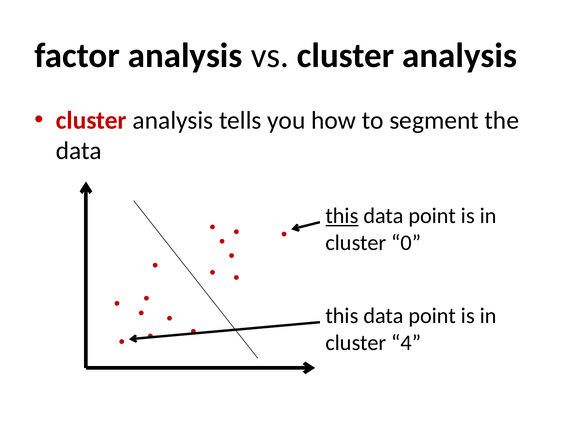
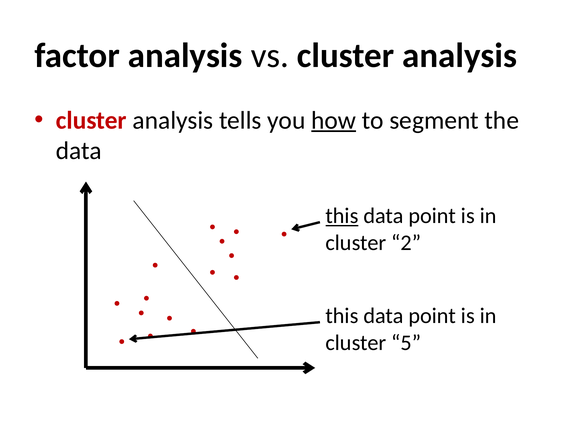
how underline: none -> present
0: 0 -> 2
4: 4 -> 5
